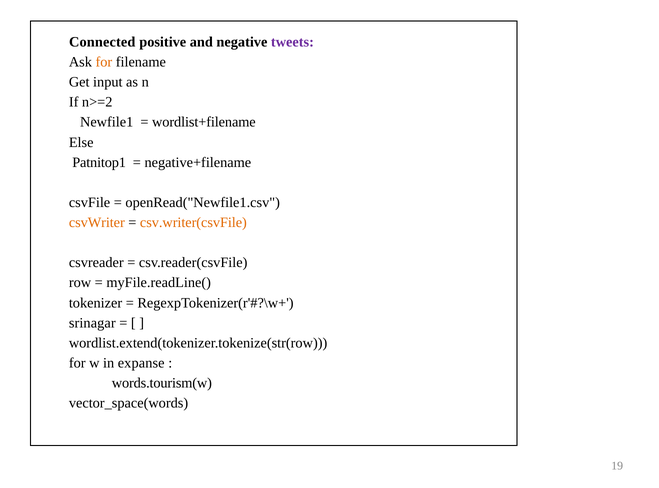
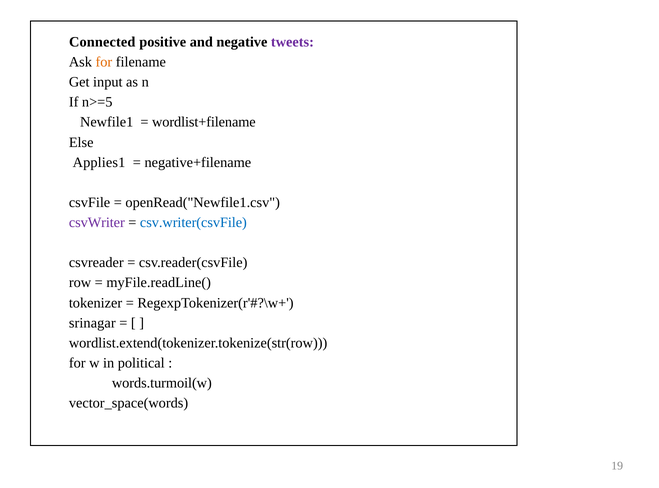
n>=2: n>=2 -> n>=5
Patnitop1: Patnitop1 -> Applies1
csvWriter colour: orange -> purple
csv.writer(csvFile colour: orange -> blue
expanse: expanse -> political
words.tourism(w: words.tourism(w -> words.turmoil(w
